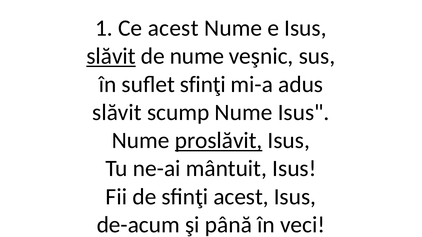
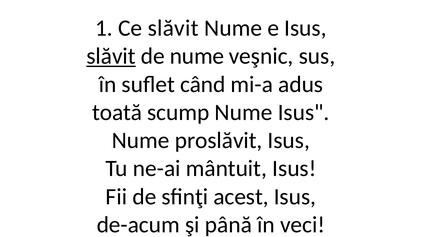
Ce acest: acest -> slăvit
suflet sfinţi: sfinţi -> când
slăvit at (117, 113): slăvit -> toată
proslăvit underline: present -> none
